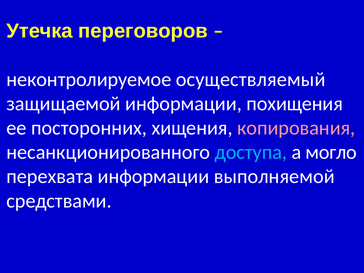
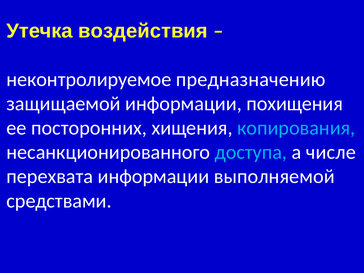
переговоров: переговоров -> воздействия
осуществляемый: осуществляемый -> предназначению
копирования colour: pink -> light blue
могло: могло -> числе
